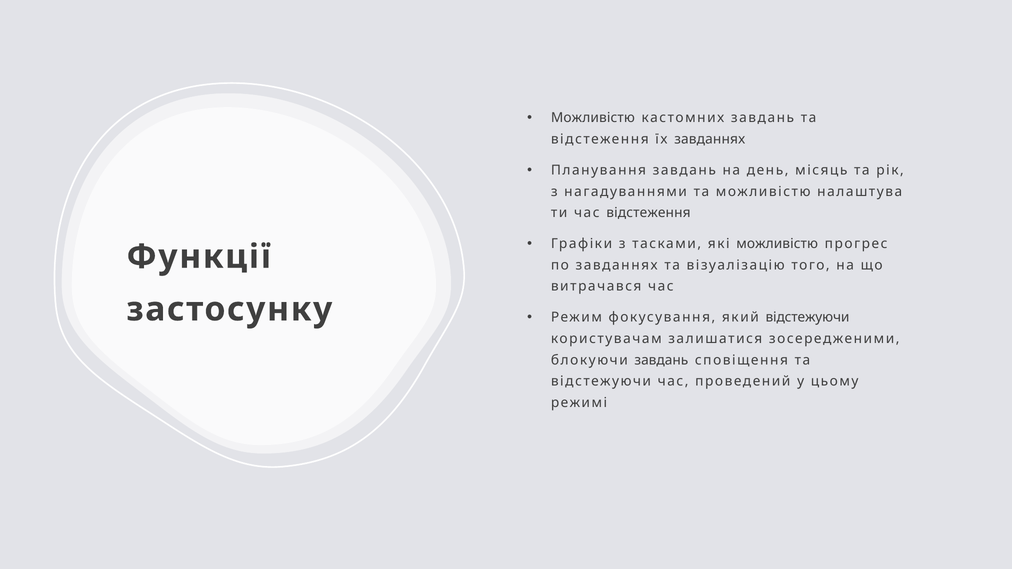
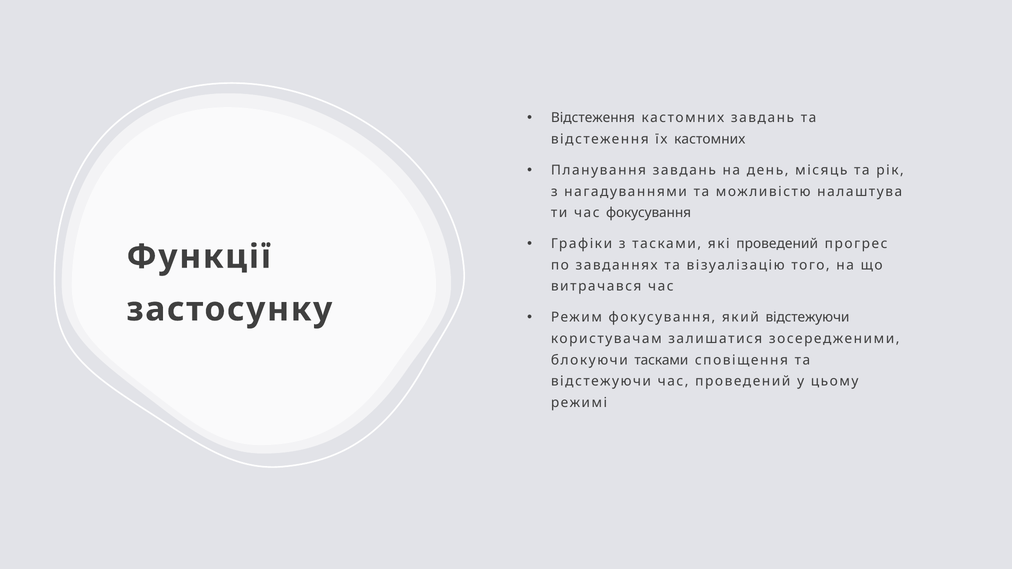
Можливістю at (593, 118): Можливістю -> Відстеження
їх завданнях: завданнях -> кастомних
час відстеження: відстеження -> фокусування
які можливістю: можливістю -> проведений
блокуючи завдань: завдань -> тасками
